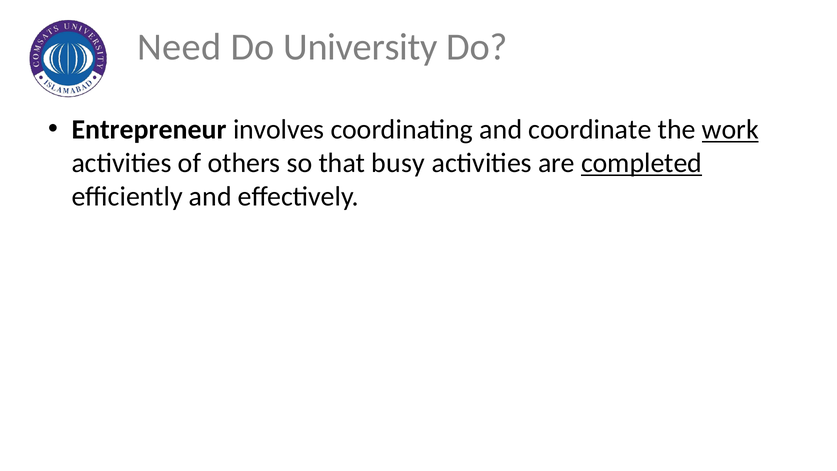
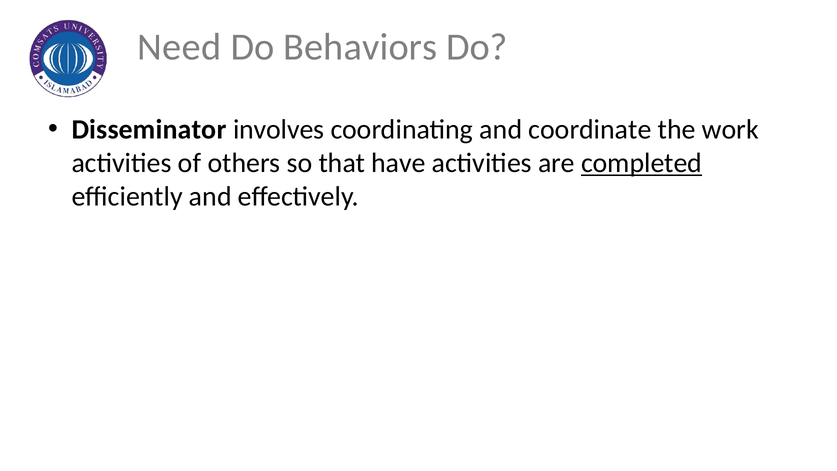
University: University -> Behaviors
Entrepreneur: Entrepreneur -> Disseminator
work underline: present -> none
busy: busy -> have
